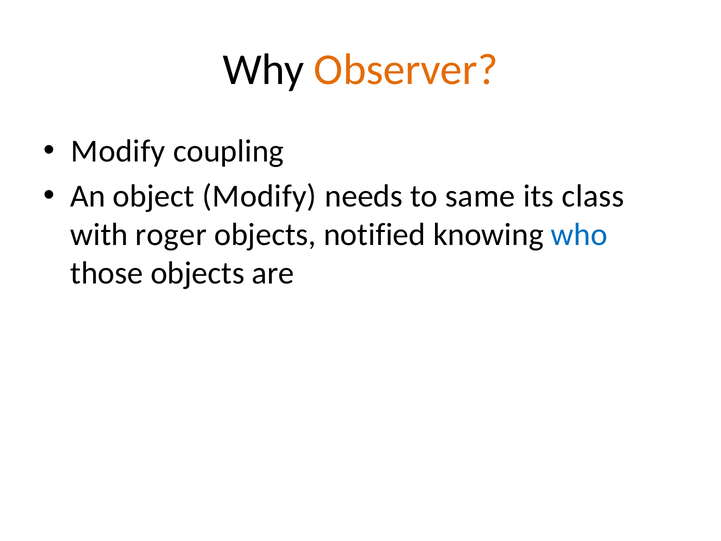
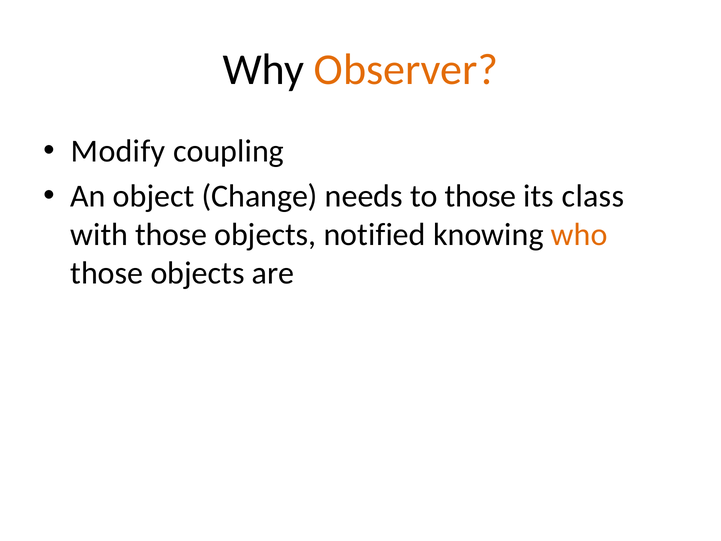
object Modify: Modify -> Change
to same: same -> those
with roger: roger -> those
who colour: blue -> orange
